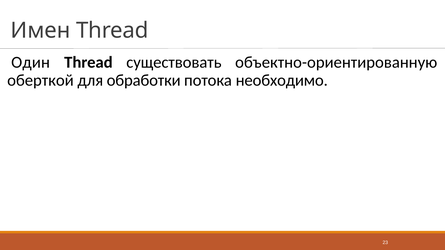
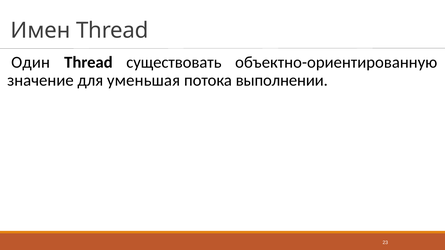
оберткой: оберткой -> значение
обработки: обработки -> уменьшая
необходимо: необходимо -> выполнении
